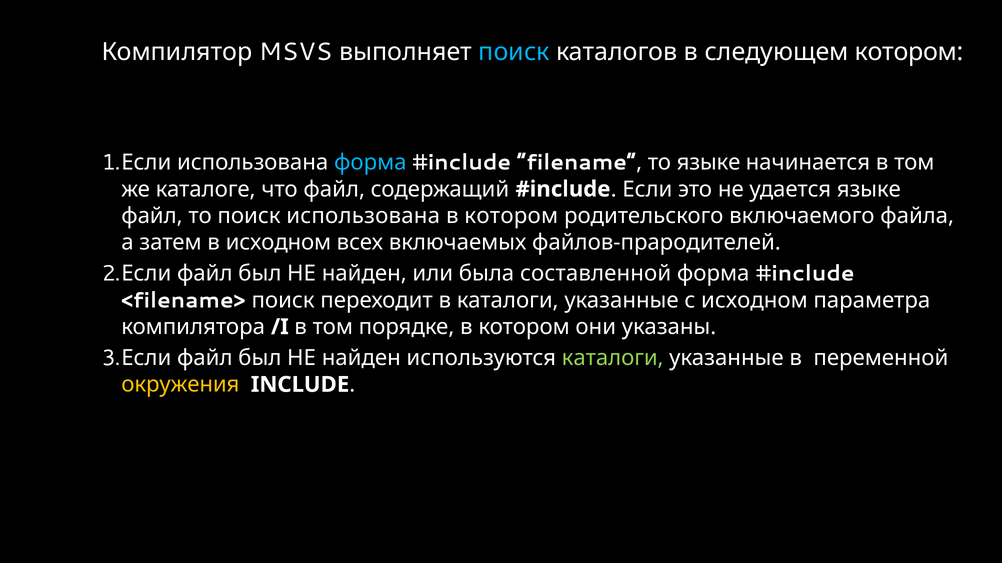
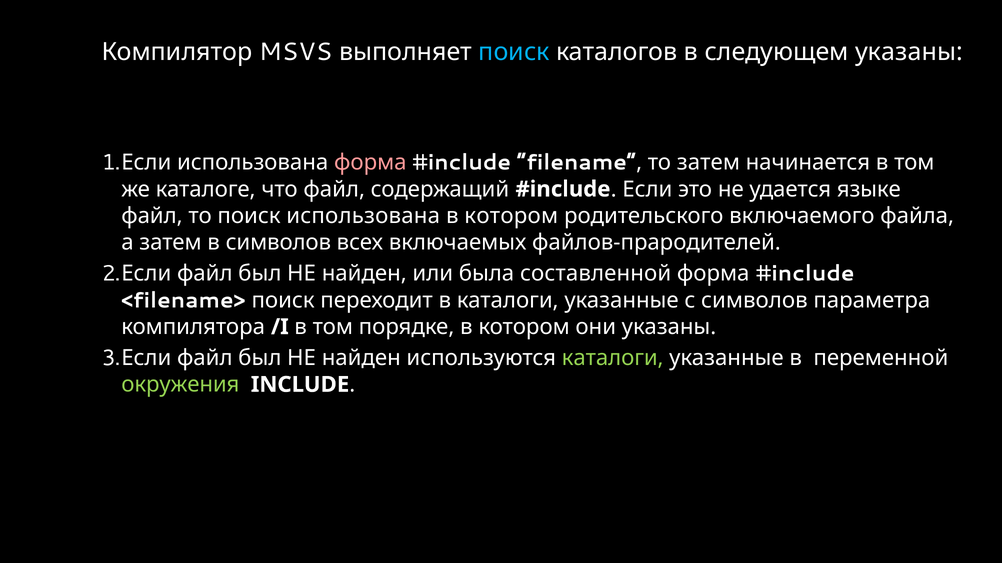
следующем котором: котором -> указаны
форма at (370, 163) colour: light blue -> pink
то языке: языке -> затем
в исходном: исходном -> символов
с исходном: исходном -> символов
окружения colour: yellow -> light green
